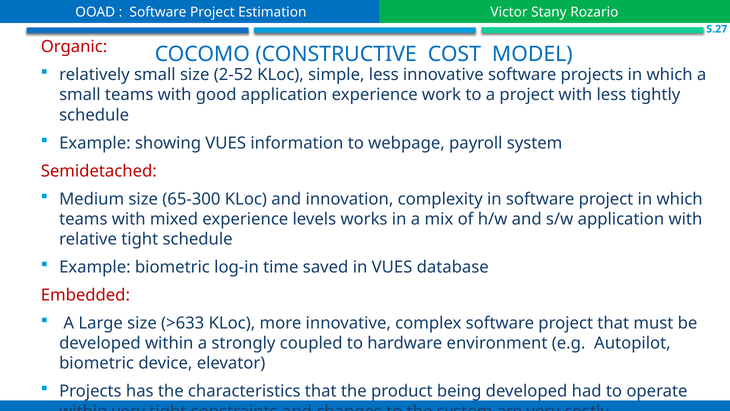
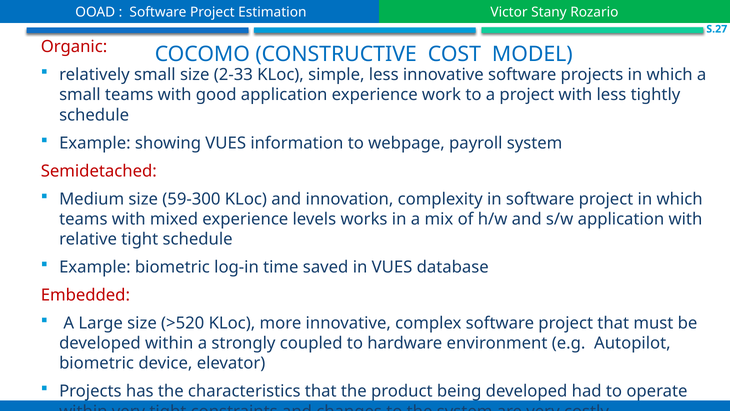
2-52: 2-52 -> 2-33
65-300: 65-300 -> 59-300
>633: >633 -> >520
